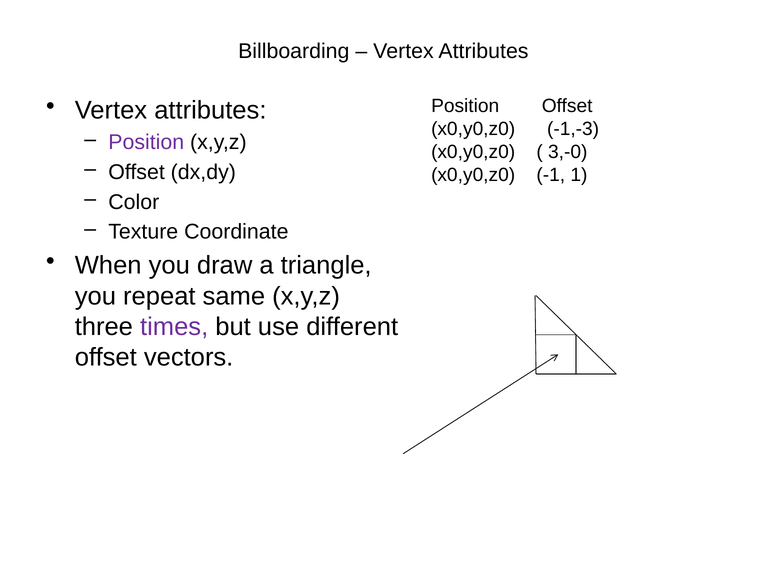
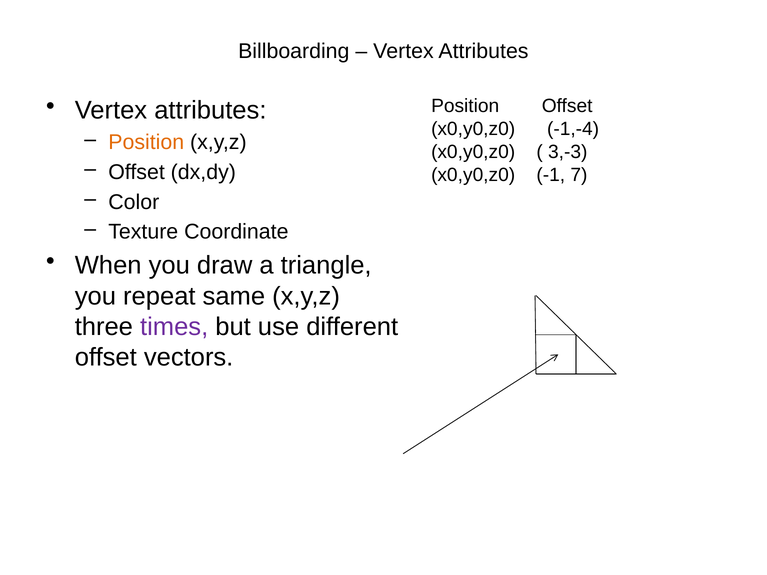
-1,-3: -1,-3 -> -1,-4
Position at (146, 143) colour: purple -> orange
3,-0: 3,-0 -> 3,-3
1: 1 -> 7
